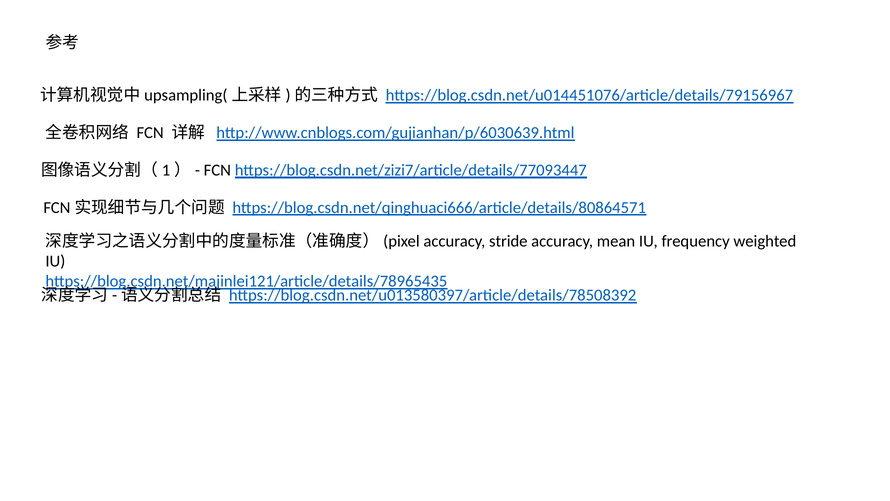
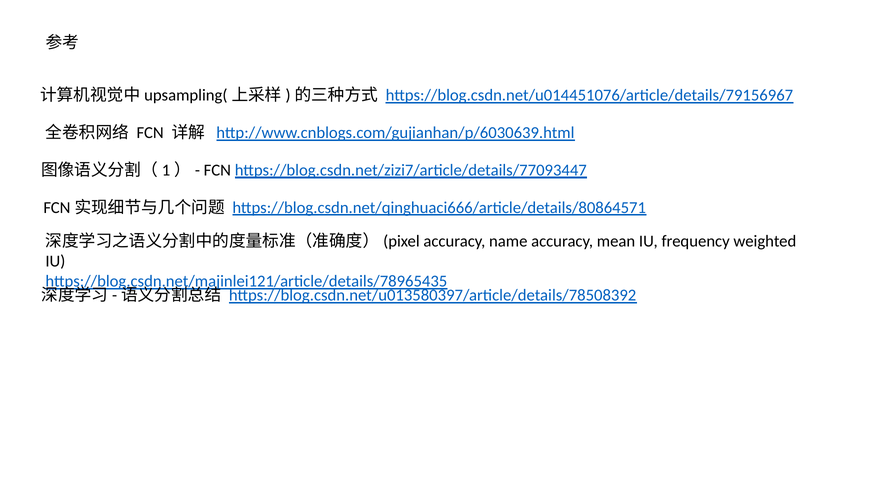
stride: stride -> name
